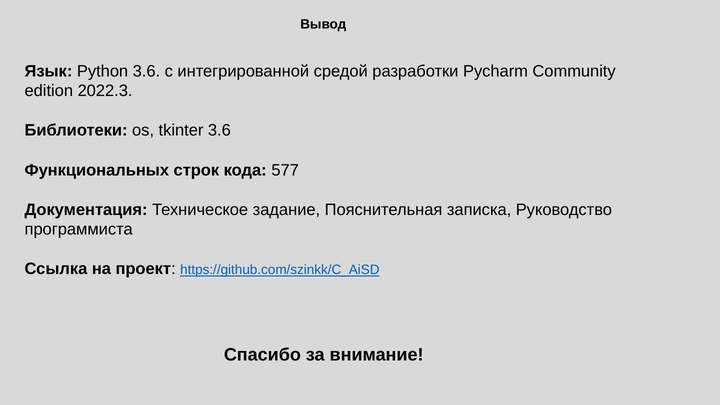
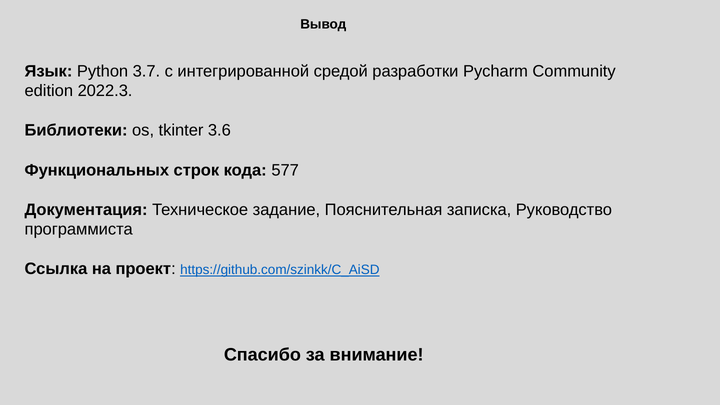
Python 3.6: 3.6 -> 3.7
